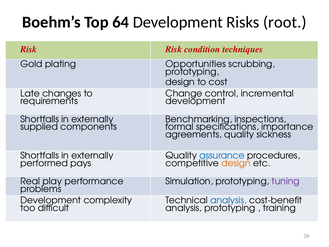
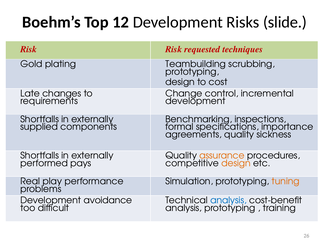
64: 64 -> 12
root: root -> slide
condition: condition -> requested
Opportunities: Opportunities -> Teambuilding
assurance colour: blue -> orange
tuning colour: purple -> orange
complexity: complexity -> avoidance
